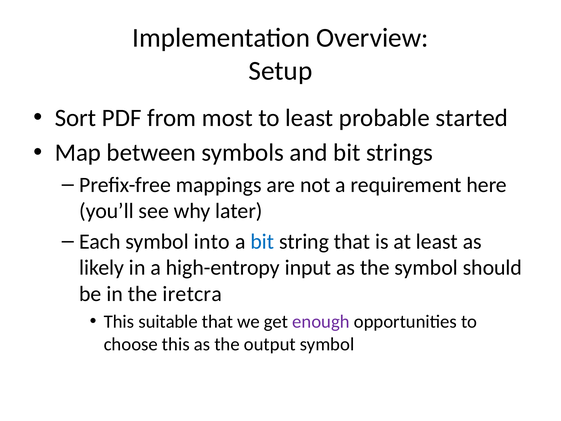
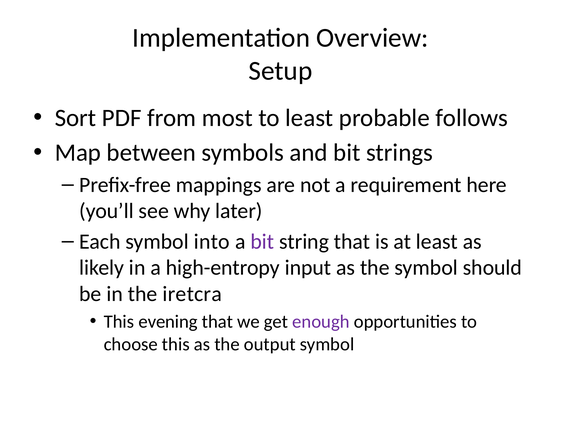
started: started -> follows
bit at (262, 241) colour: blue -> purple
suitable: suitable -> evening
